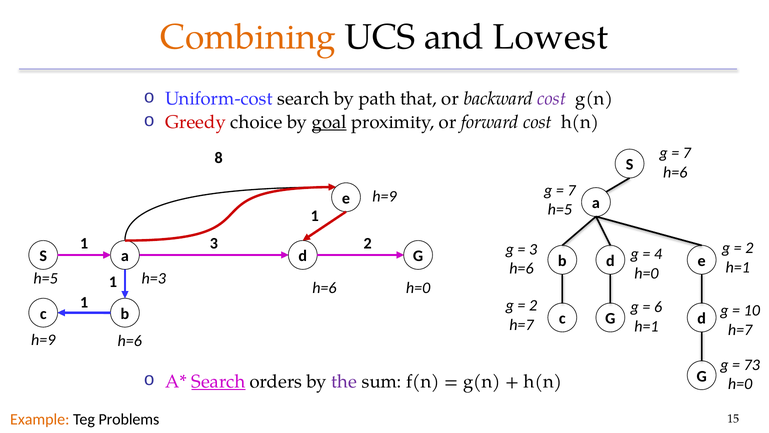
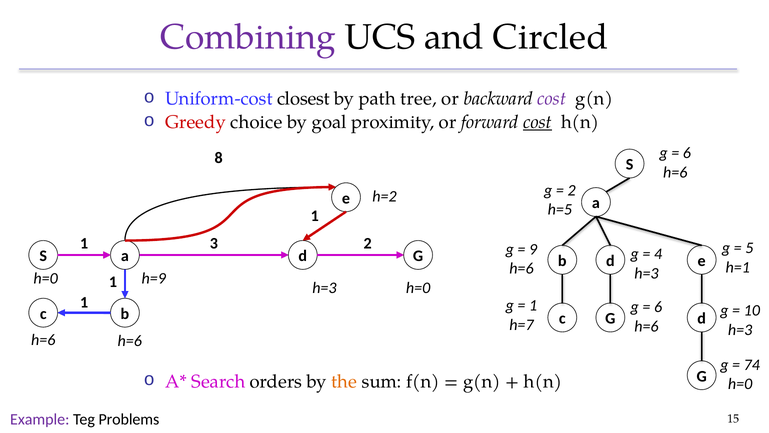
Combining colour: orange -> purple
Lowest: Lowest -> Circled
Uniform-cost search: search -> closest
that: that -> tree
goal underline: present -> none
cost at (537, 122) underline: none -> present
7 at (687, 153): 7 -> 6
7 at (572, 190): 7 -> 2
e h=9: h=9 -> h=2
2 at (749, 248): 2 -> 5
3 at (533, 249): 3 -> 9
h=0 at (646, 273): h=0 -> h=3
h=5 at (46, 278): h=5 -> h=0
h=3: h=3 -> h=9
h=6 at (324, 288): h=6 -> h=3
2 at (533, 305): 2 -> 1
h=1 at (646, 326): h=1 -> h=6
h=7 at (740, 329): h=7 -> h=3
h=9 at (43, 339): h=9 -> h=6
73: 73 -> 74
Search at (218, 381) underline: present -> none
the colour: purple -> orange
Example colour: orange -> purple
